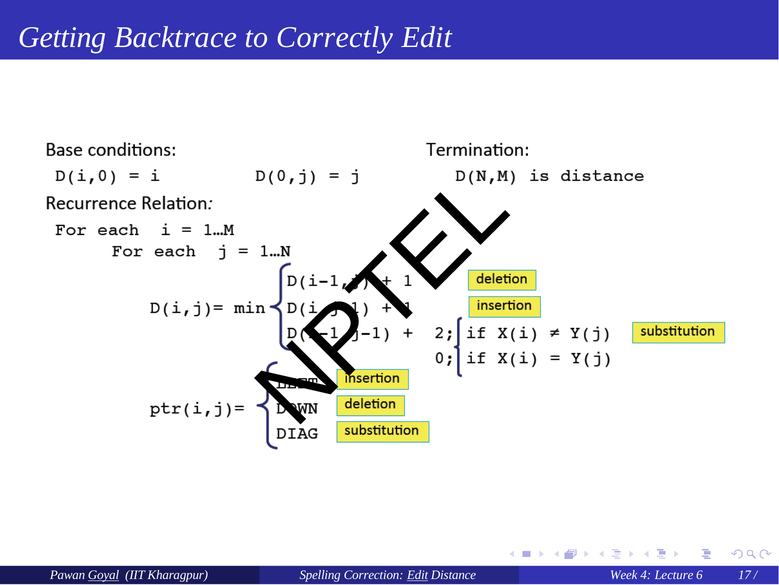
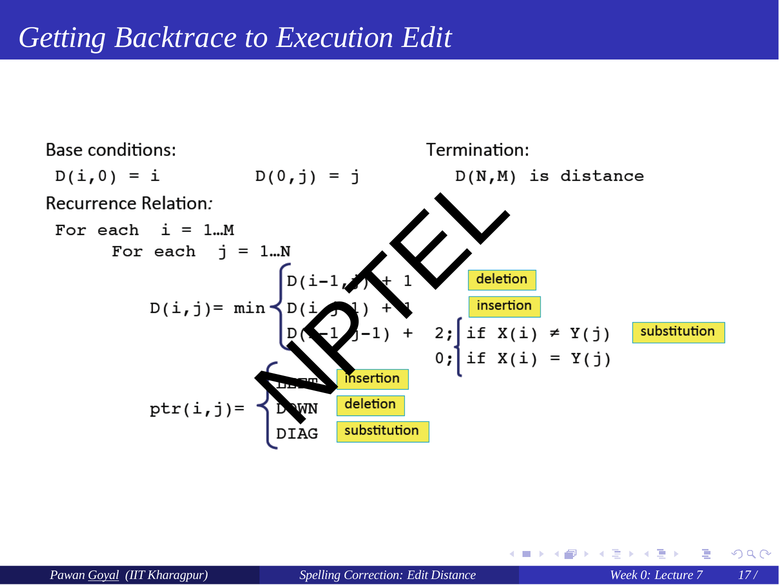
Correctly: Correctly -> Execution
Edit at (418, 575) underline: present -> none
4: 4 -> 0
6: 6 -> 7
